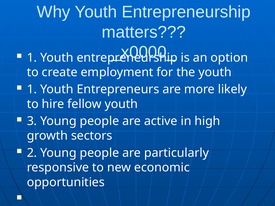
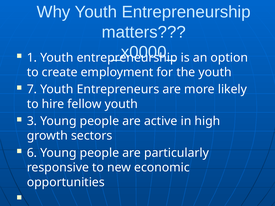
1 at (32, 89): 1 -> 7
2 at (32, 153): 2 -> 6
